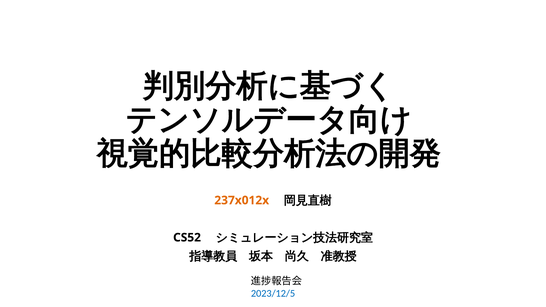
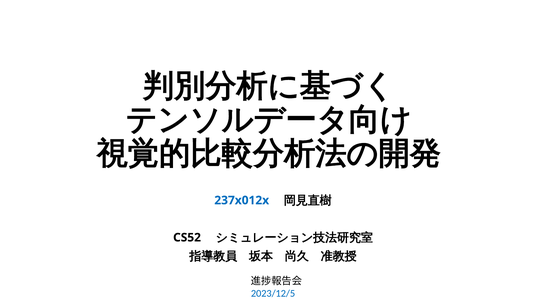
237x012x colour: orange -> blue
